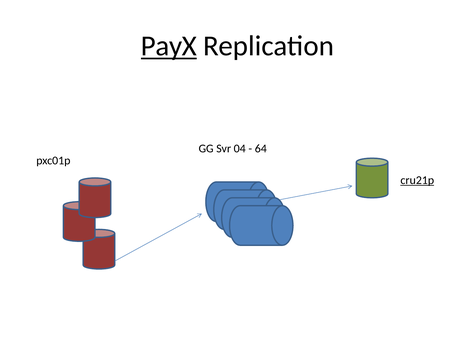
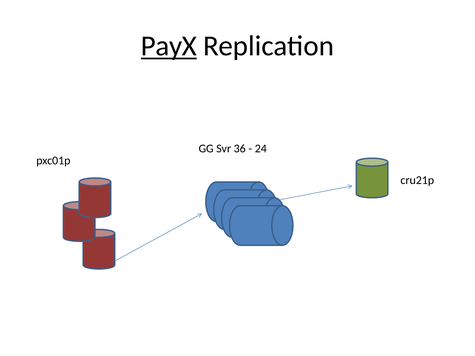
04: 04 -> 36
64: 64 -> 24
cru21p underline: present -> none
